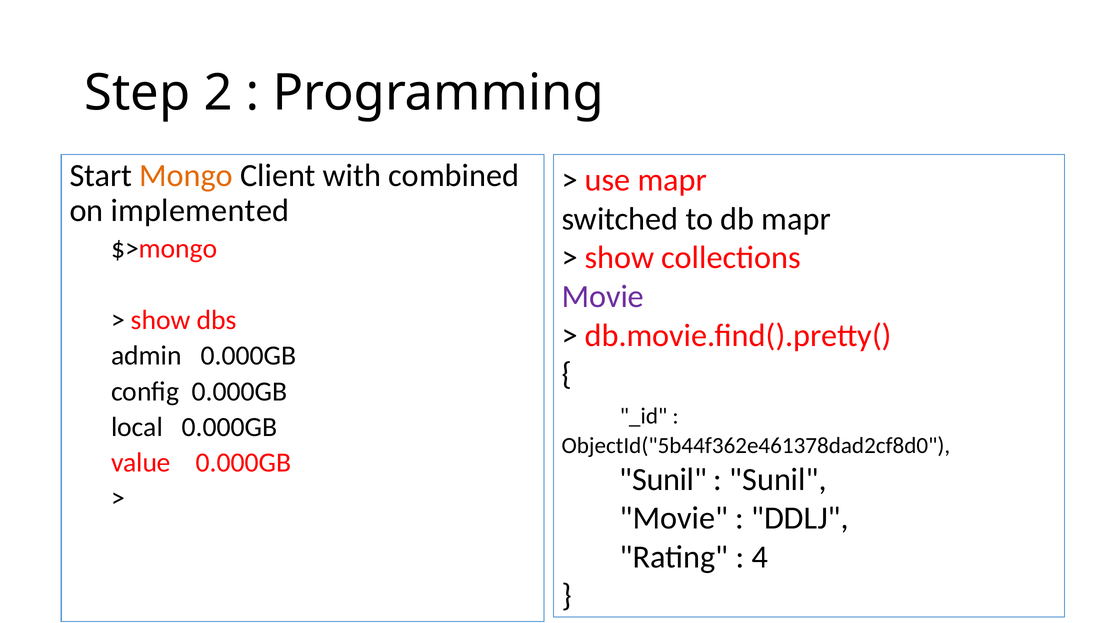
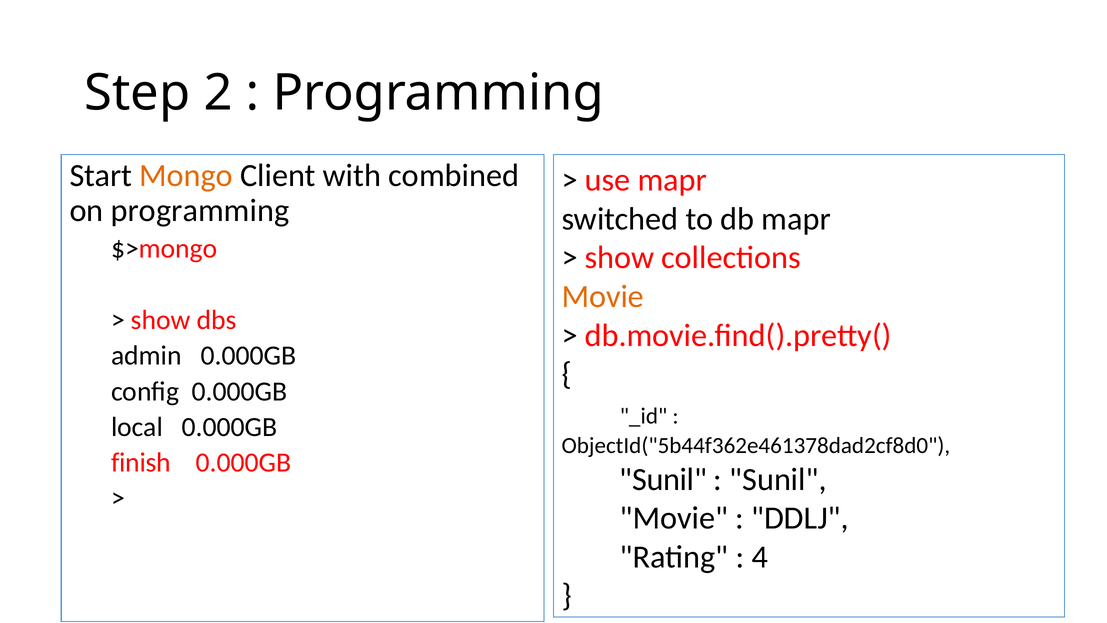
on implemented: implemented -> programming
Movie at (603, 296) colour: purple -> orange
value: value -> finish
